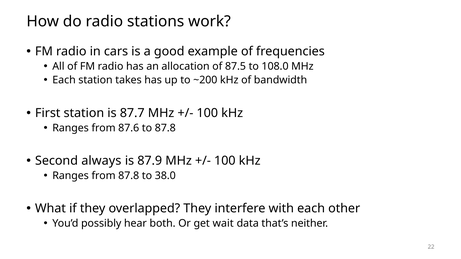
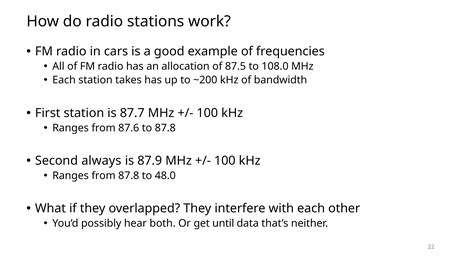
38.0: 38.0 -> 48.0
wait: wait -> until
